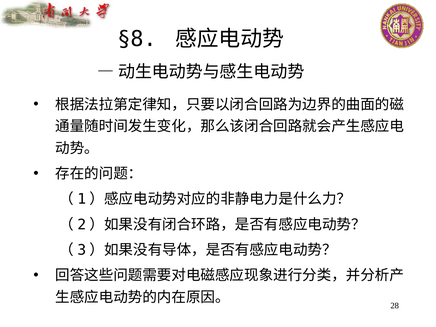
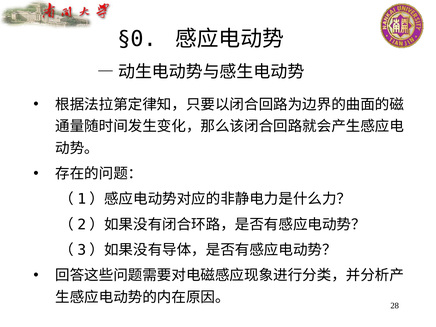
§8: §8 -> §0
